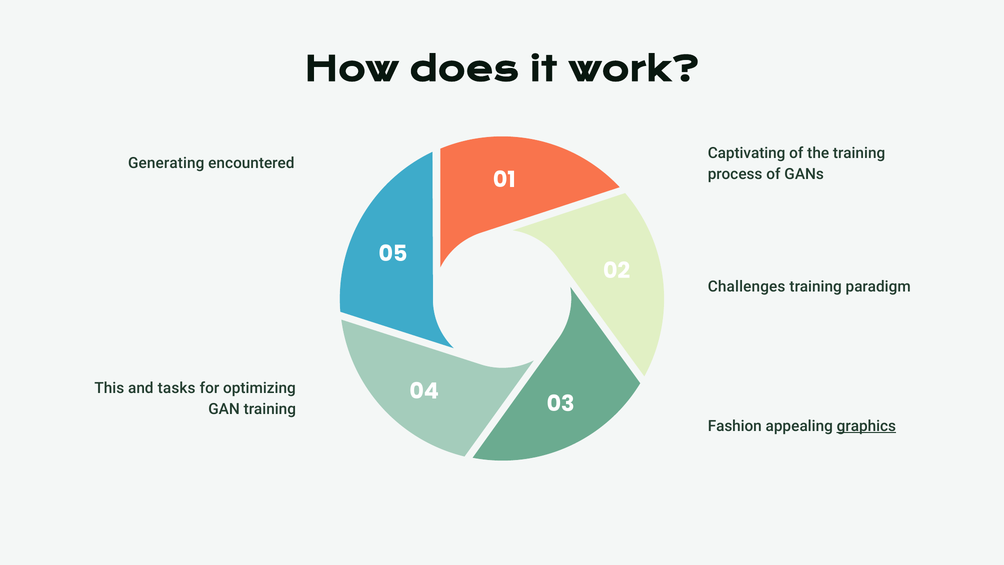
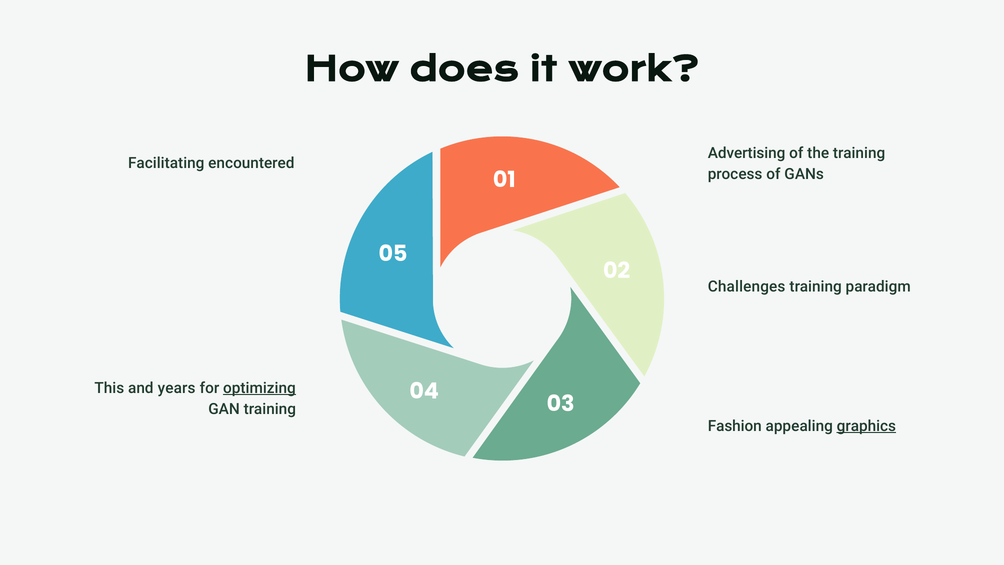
Captivating: Captivating -> Advertising
Generating: Generating -> Facilitating
tasks: tasks -> years
optimizing underline: none -> present
